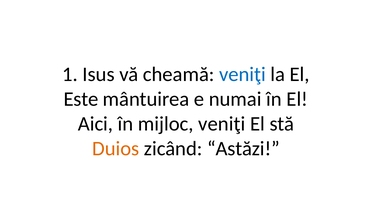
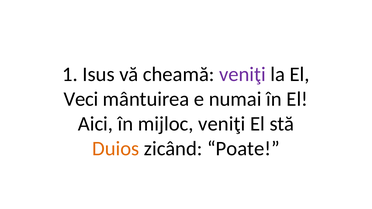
veniţi at (242, 74) colour: blue -> purple
Este: Este -> Veci
Astăzi: Astăzi -> Poate
